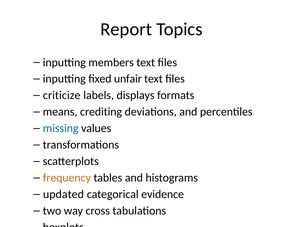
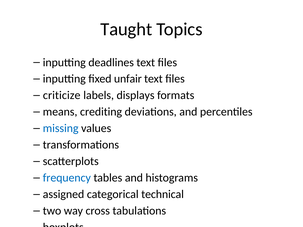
Report: Report -> Taught
members: members -> deadlines
frequency colour: orange -> blue
updated: updated -> assigned
evidence: evidence -> technical
